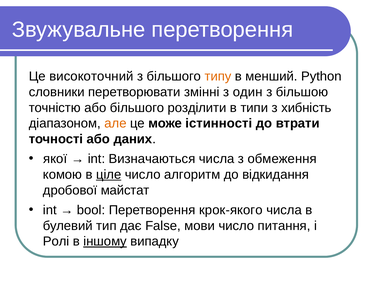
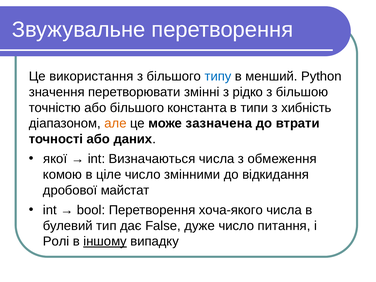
високоточний: високоточний -> використання
типу colour: orange -> blue
словники: словники -> значення
один: один -> рідко
розділити: розділити -> константа
істинності: істинності -> зазначена
ціле underline: present -> none
алгоритм: алгоритм -> змінними
крок-якого: крок-якого -> хоча-якого
мови: мови -> дуже
